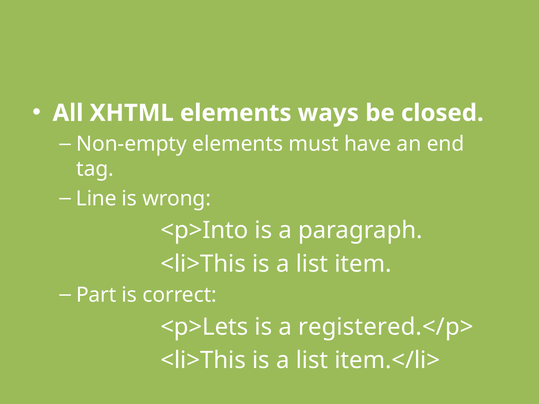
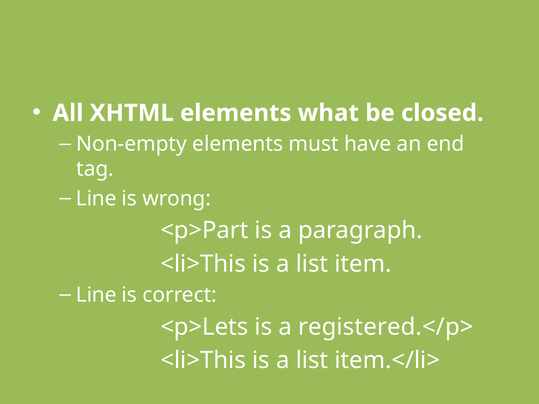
ways: ways -> what
<p>Into: <p>Into -> <p>Part
Part at (96, 295): Part -> Line
